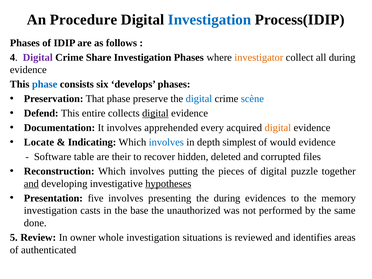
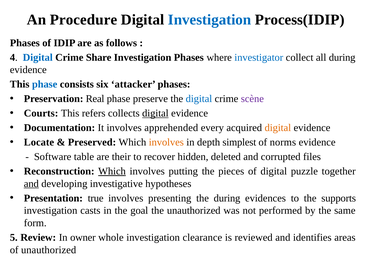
Digital at (38, 57) colour: purple -> blue
investigator colour: orange -> blue
develops: develops -> attacker
That: That -> Real
scène colour: blue -> purple
Defend: Defend -> Courts
entire: entire -> refers
Indicating: Indicating -> Preserved
involves at (166, 142) colour: blue -> orange
would: would -> norms
Which at (112, 171) underline: none -> present
hypotheses underline: present -> none
five: five -> true
memory: memory -> supports
base: base -> goal
done: done -> form
situations: situations -> clearance
of authenticated: authenticated -> unauthorized
